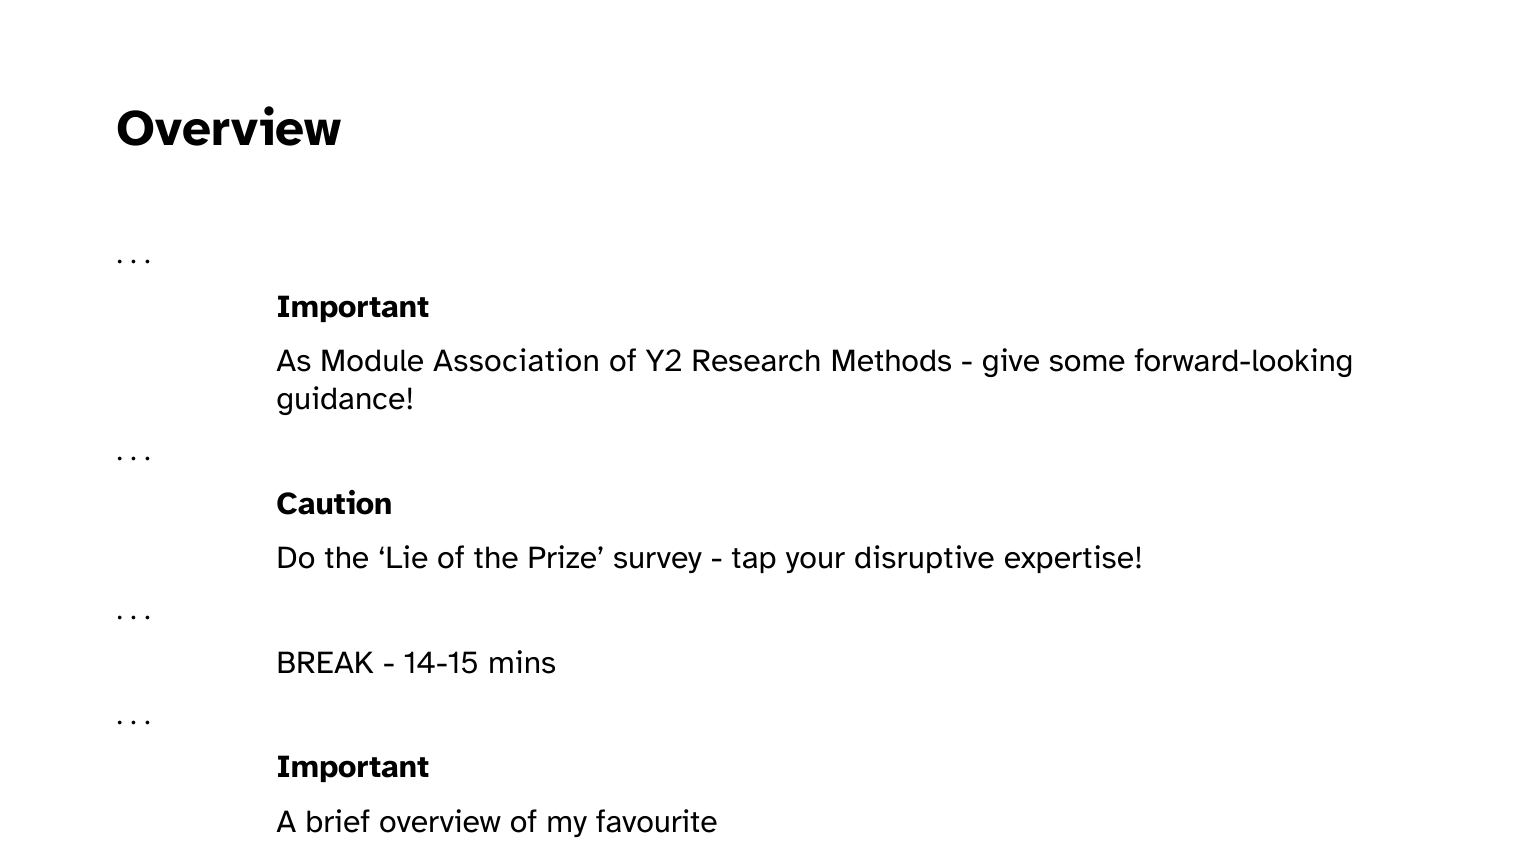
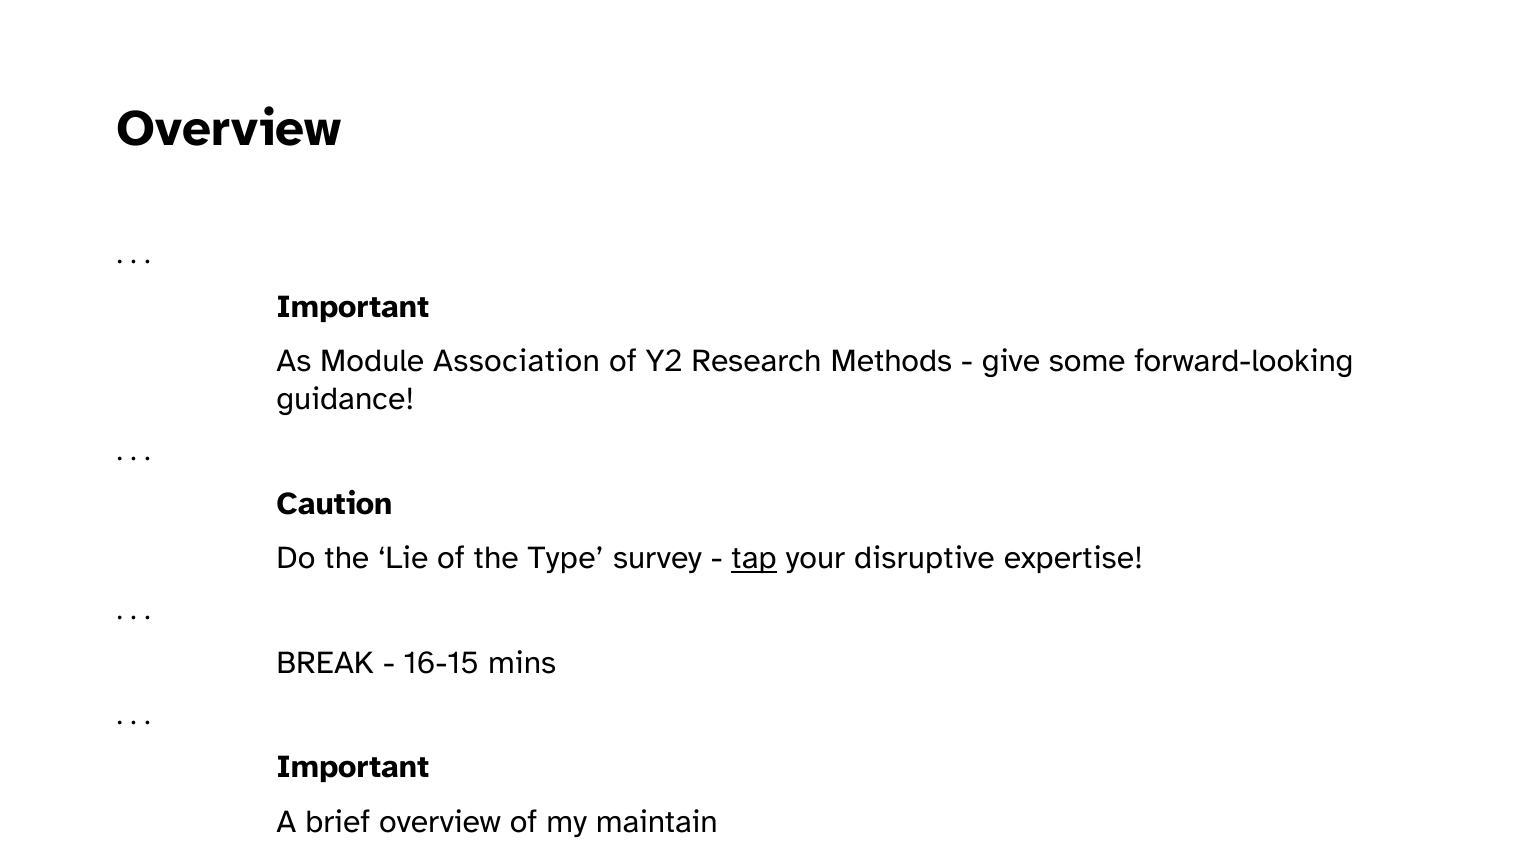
Prize: Prize -> Type
tap underline: none -> present
14-15: 14-15 -> 16-15
favourite: favourite -> maintain
